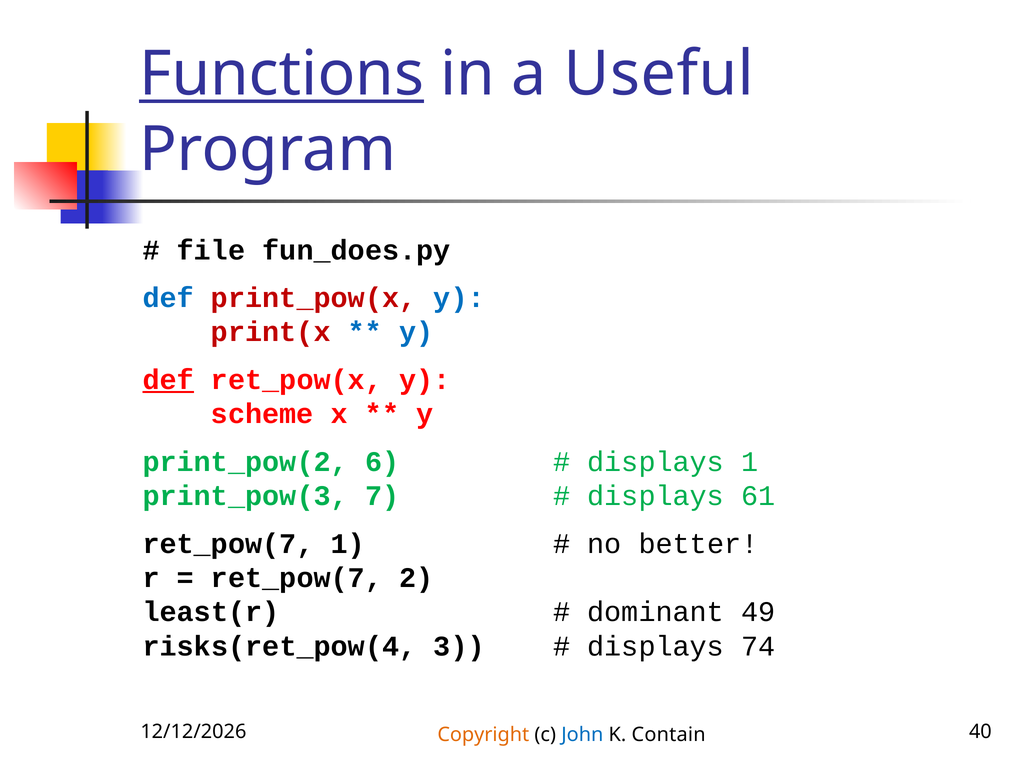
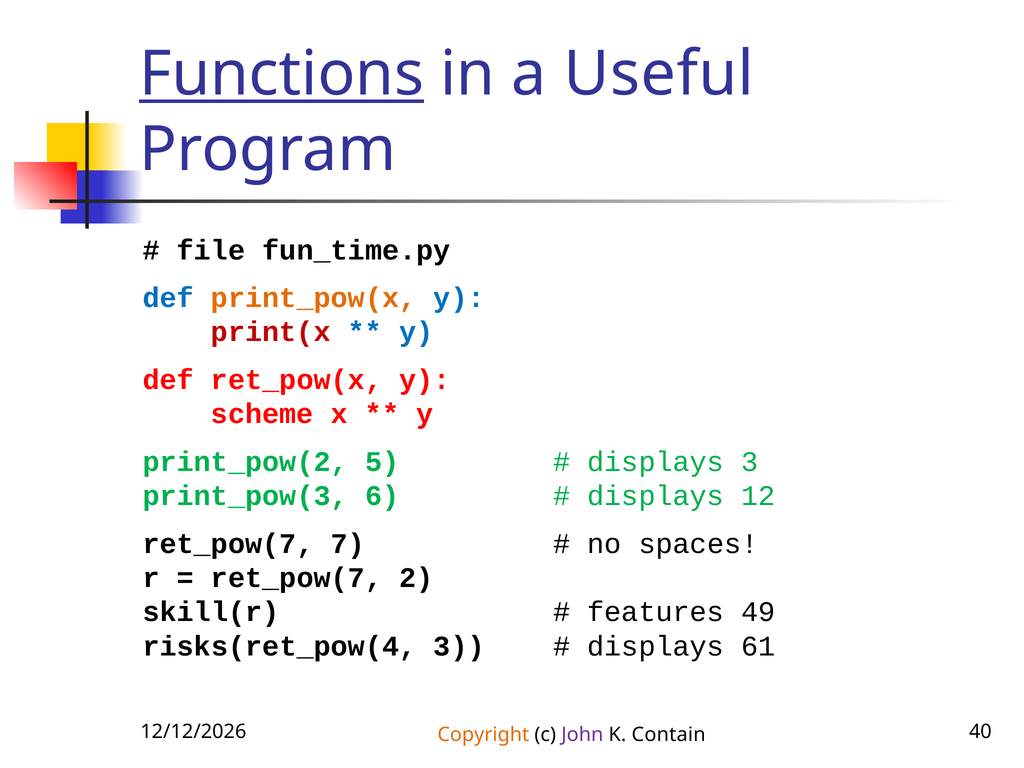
fun_does.py: fun_does.py -> fun_time.py
print_pow(x colour: red -> orange
def at (168, 380) underline: present -> none
6: 6 -> 5
displays 1: 1 -> 3
7: 7 -> 6
61: 61 -> 12
ret_pow(7 1: 1 -> 7
better: better -> spaces
least(r: least(r -> skill(r
dominant: dominant -> features
74: 74 -> 61
John colour: blue -> purple
